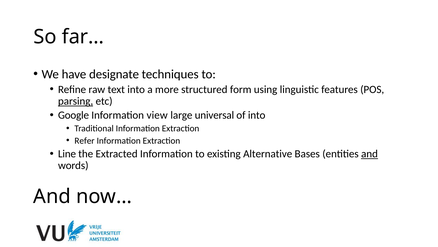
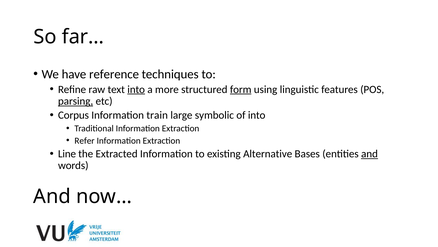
designate: designate -> reference
into at (136, 89) underline: none -> present
form underline: none -> present
Google: Google -> Corpus
view: view -> train
universal: universal -> symbolic
